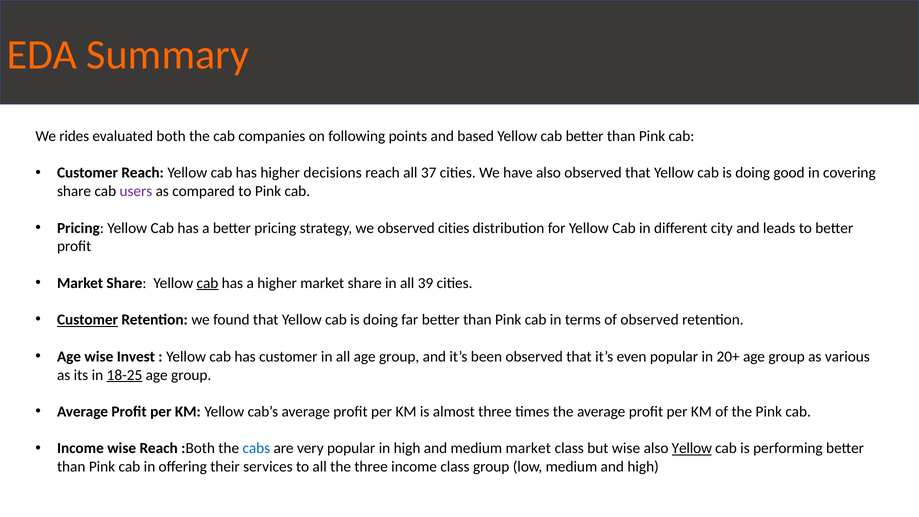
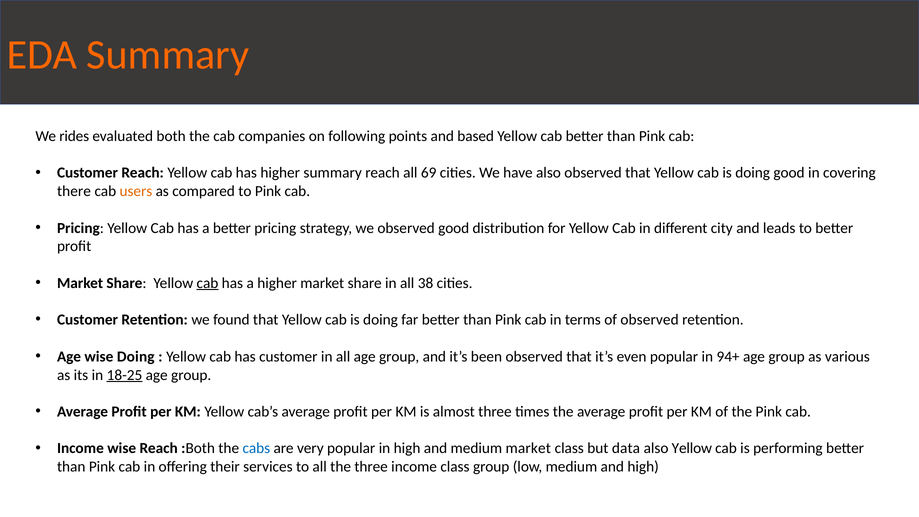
higher decisions: decisions -> summary
37: 37 -> 69
share at (74, 191): share -> there
users colour: purple -> orange
observed cities: cities -> good
39: 39 -> 38
Customer at (88, 320) underline: present -> none
wise Invest: Invest -> Doing
20+: 20+ -> 94+
but wise: wise -> data
Yellow at (692, 448) underline: present -> none
